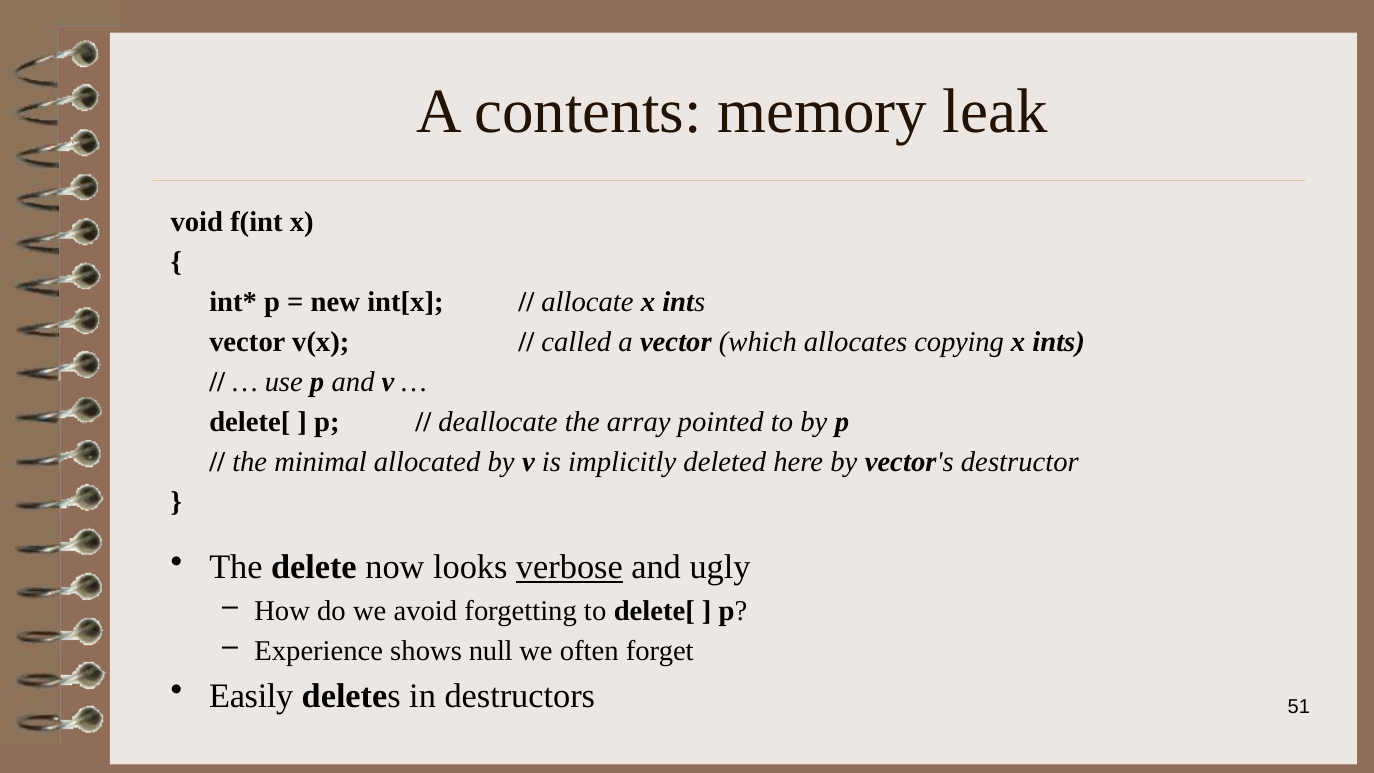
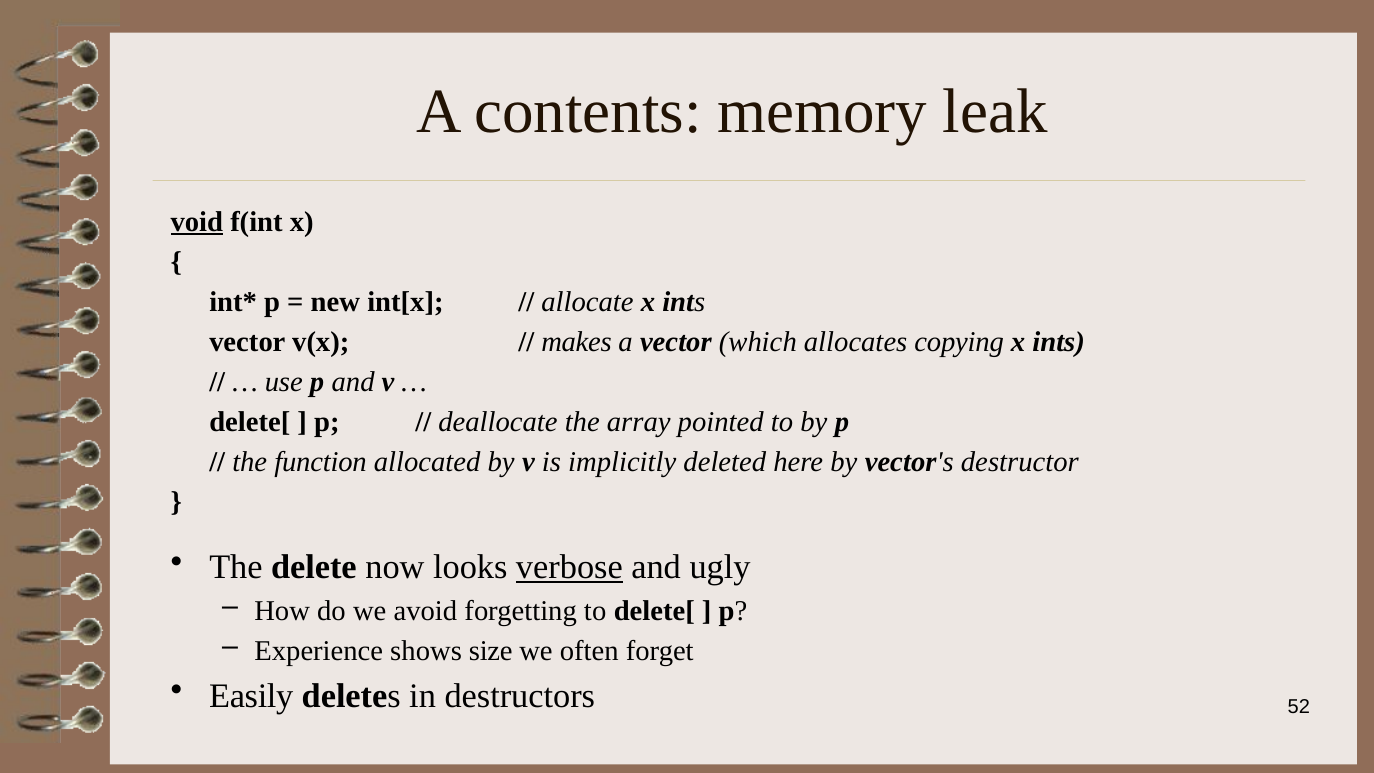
void underline: none -> present
called: called -> makes
minimal: minimal -> function
null: null -> size
51: 51 -> 52
